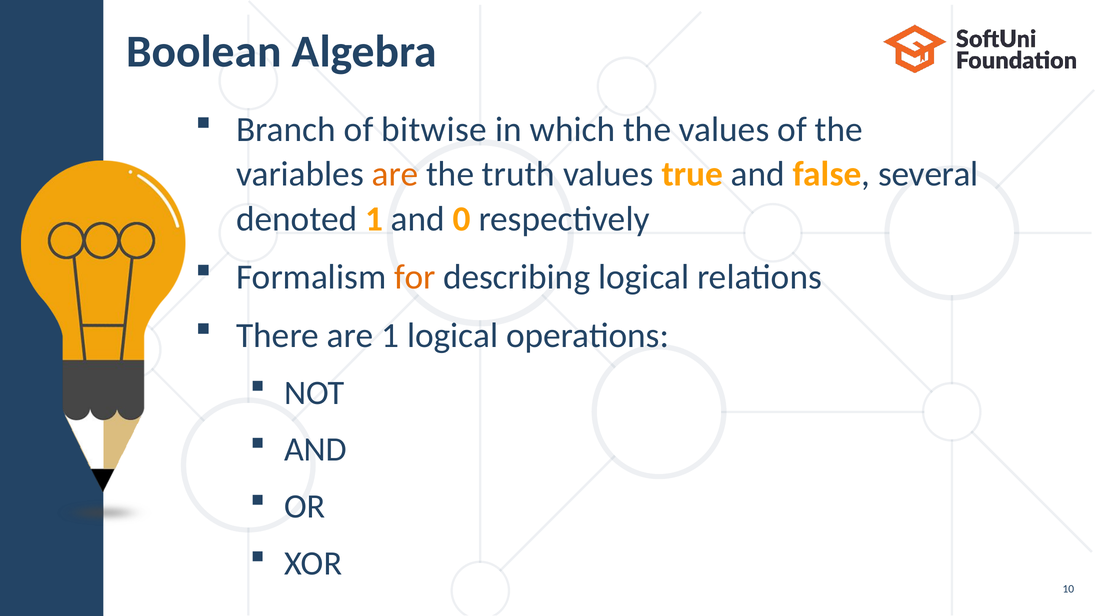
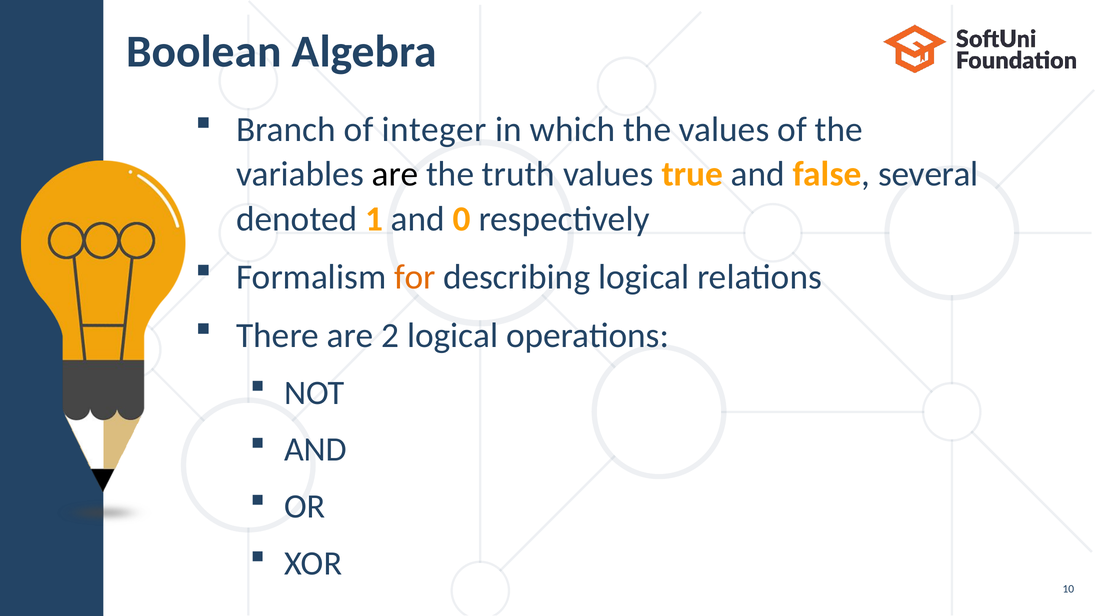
bitwise: bitwise -> integer
are at (395, 174) colour: orange -> black
are 1: 1 -> 2
